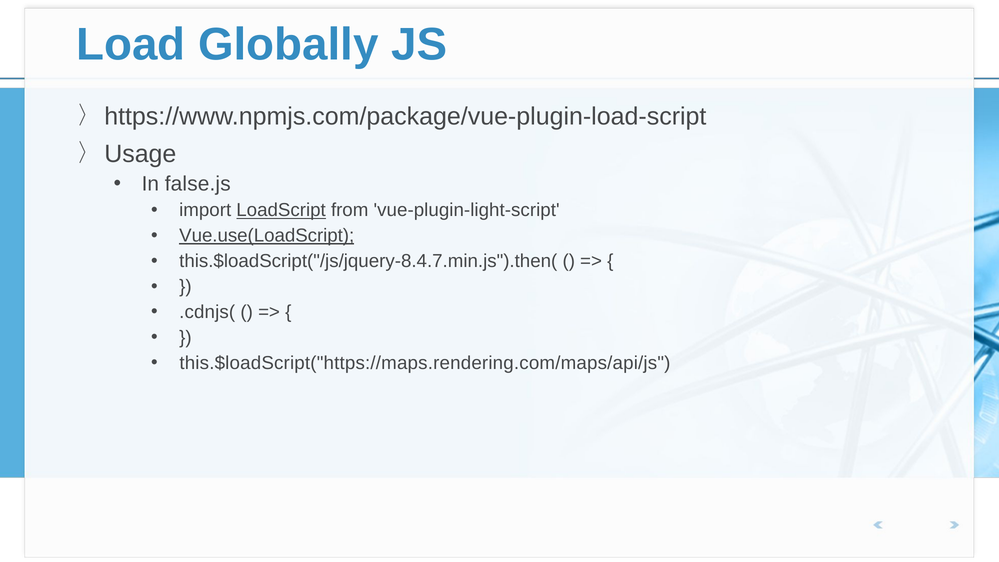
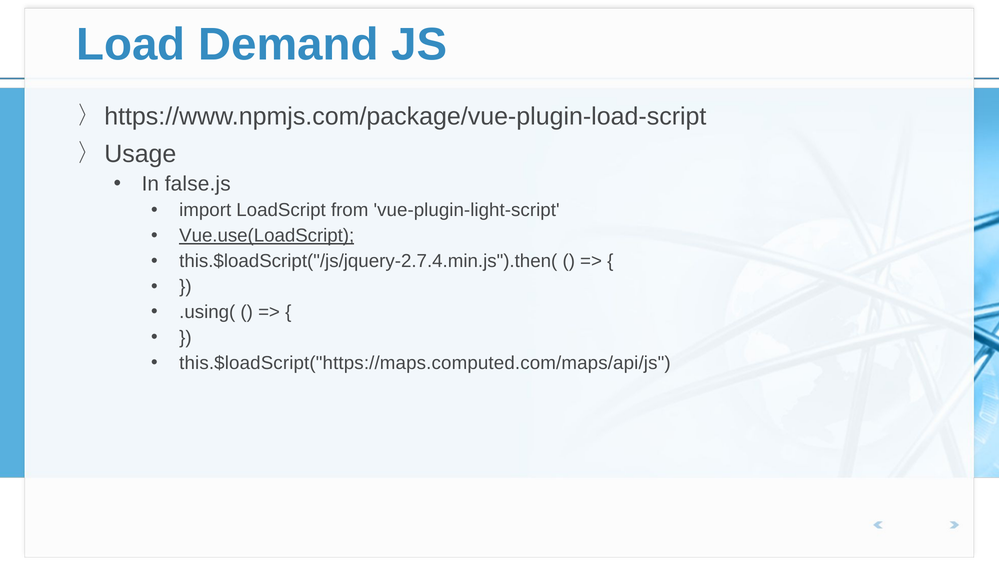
Globally: Globally -> Demand
LoadScript underline: present -> none
this.$loadScript("/js/jquery-8.4.7.min.js").then(: this.$loadScript("/js/jquery-8.4.7.min.js").then( -> this.$loadScript("/js/jquery-2.7.4.min.js").then(
.cdnjs(: .cdnjs( -> .using(
this.$loadScript("https://maps.rendering.com/maps/api/js: this.$loadScript("https://maps.rendering.com/maps/api/js -> this.$loadScript("https://maps.computed.com/maps/api/js
